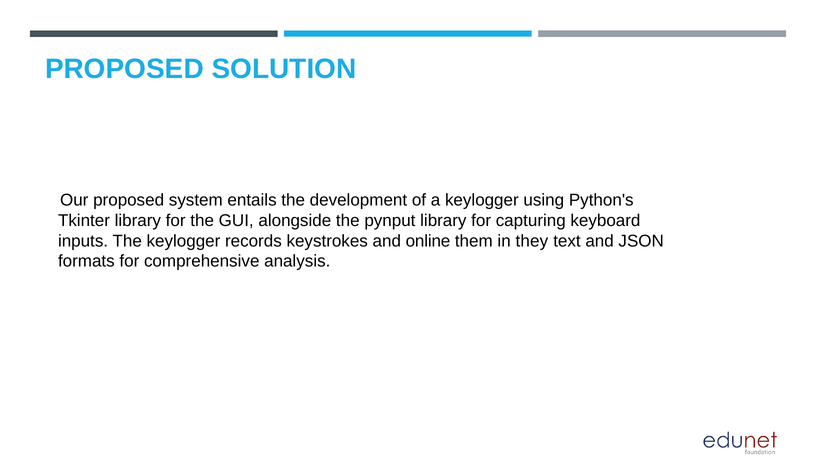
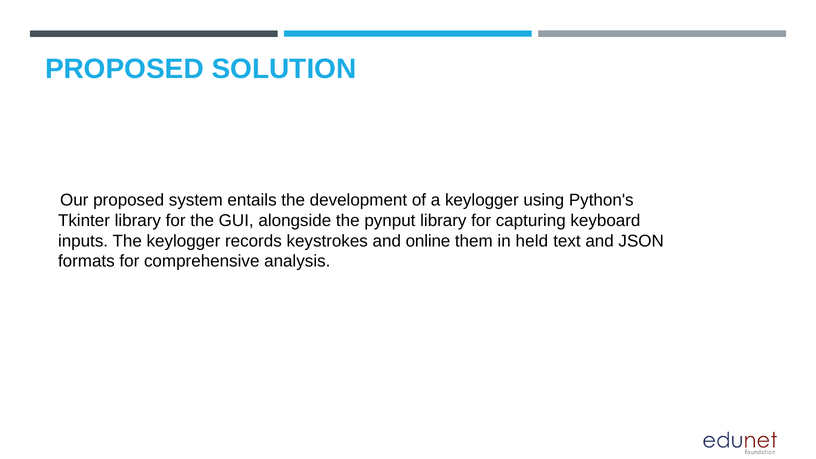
they: they -> held
